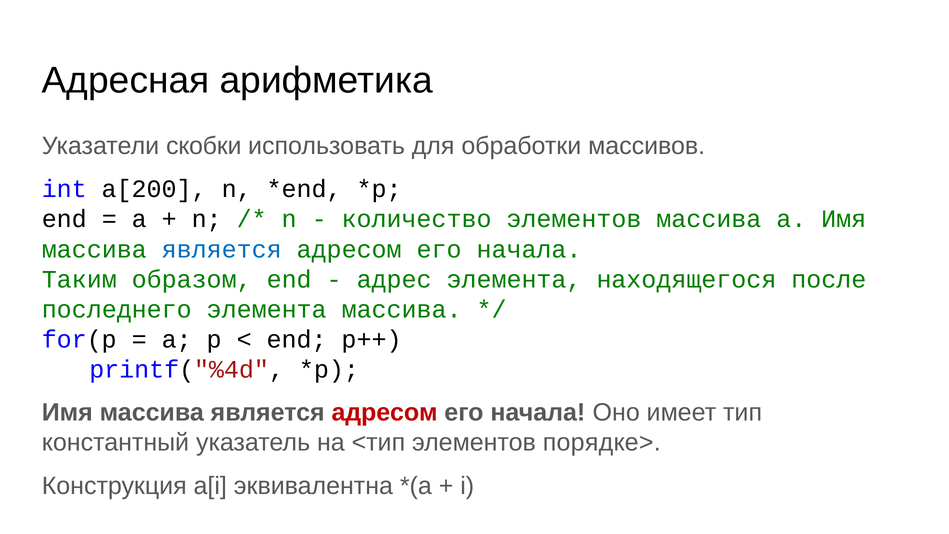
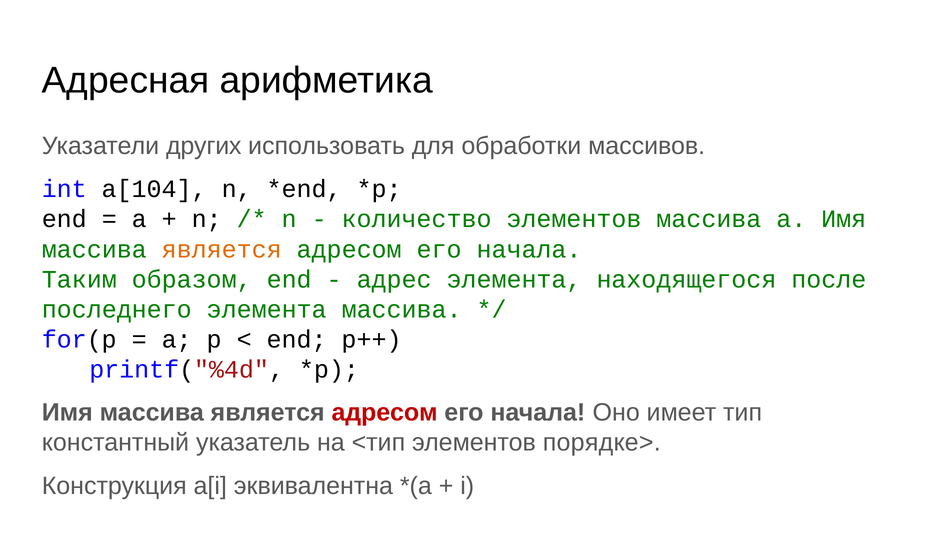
скобки: скобки -> других
a[200: a[200 -> a[104
является at (222, 249) colour: blue -> orange
